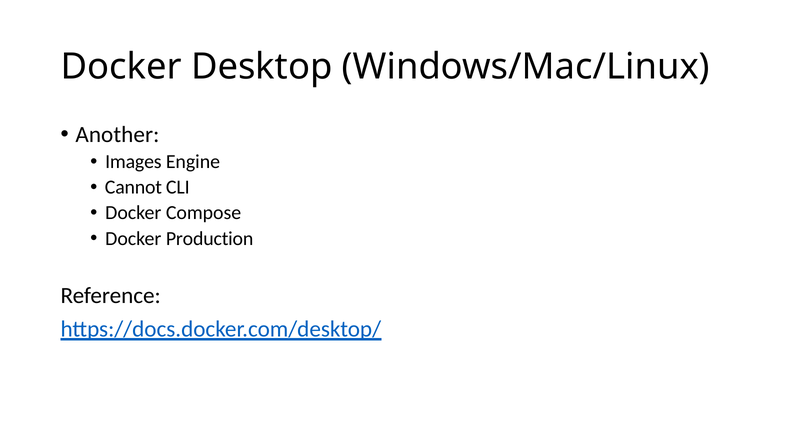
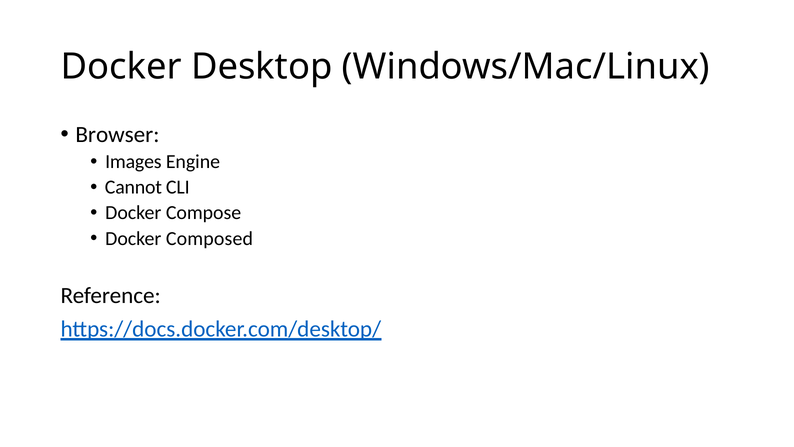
Another: Another -> Browser
Production: Production -> Composed
